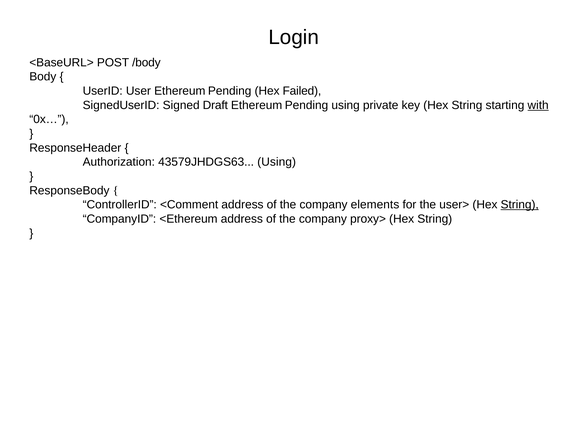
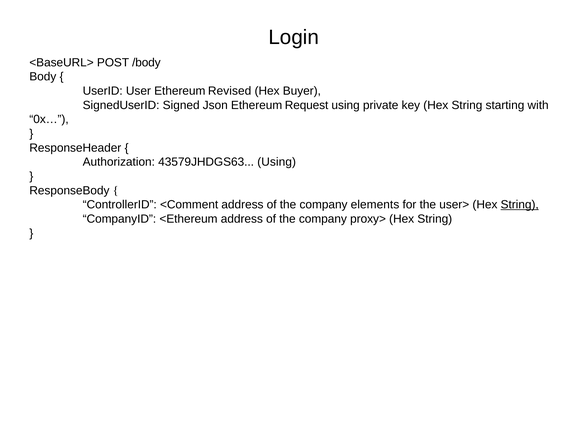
User Ethereum Pending: Pending -> Revised
Failed: Failed -> Buyer
Draft: Draft -> Json
Pending at (307, 105): Pending -> Request
with underline: present -> none
